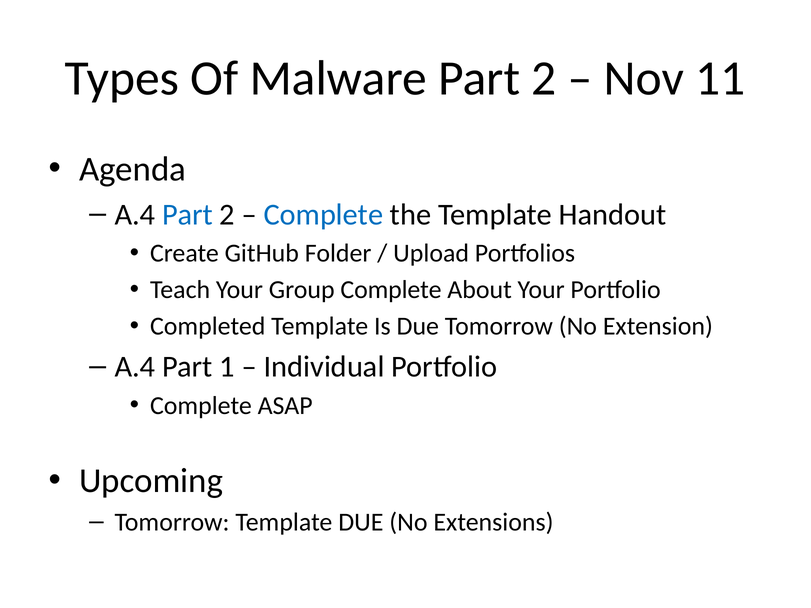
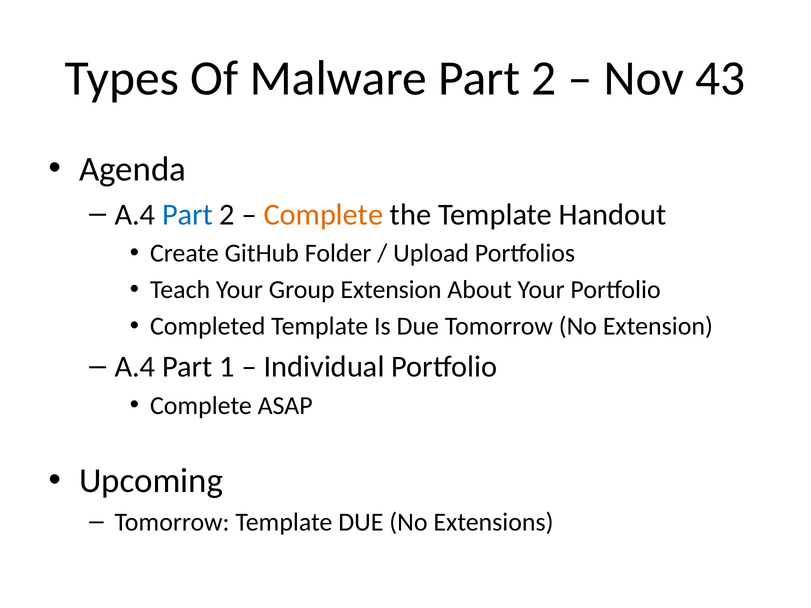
11: 11 -> 43
Complete at (323, 215) colour: blue -> orange
Group Complete: Complete -> Extension
